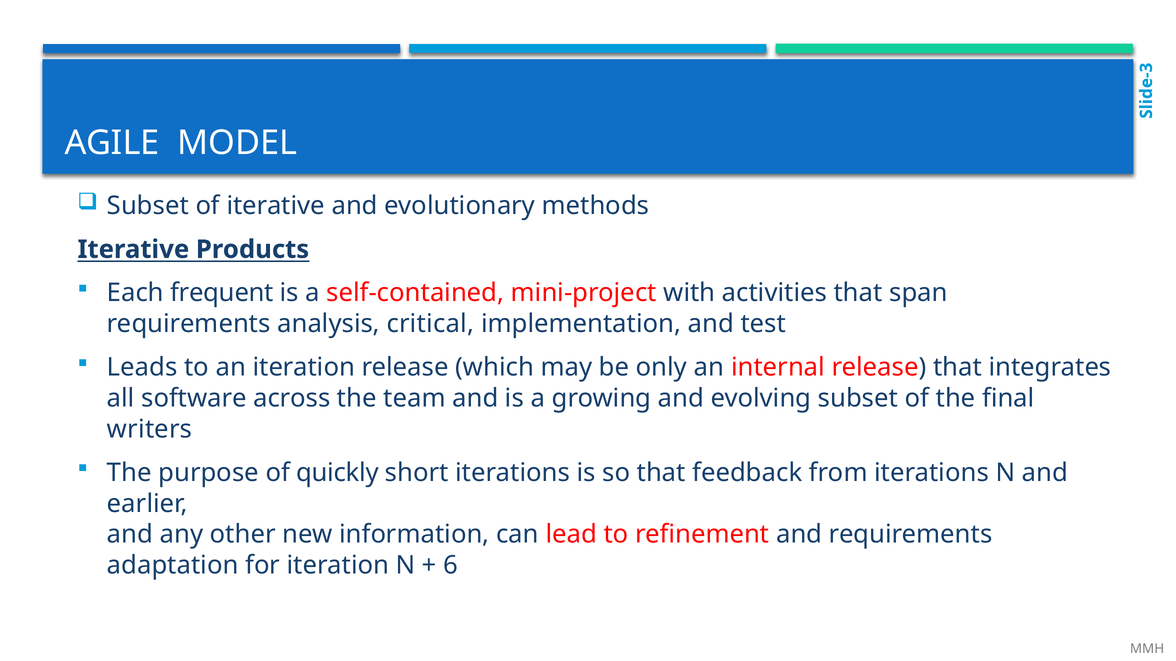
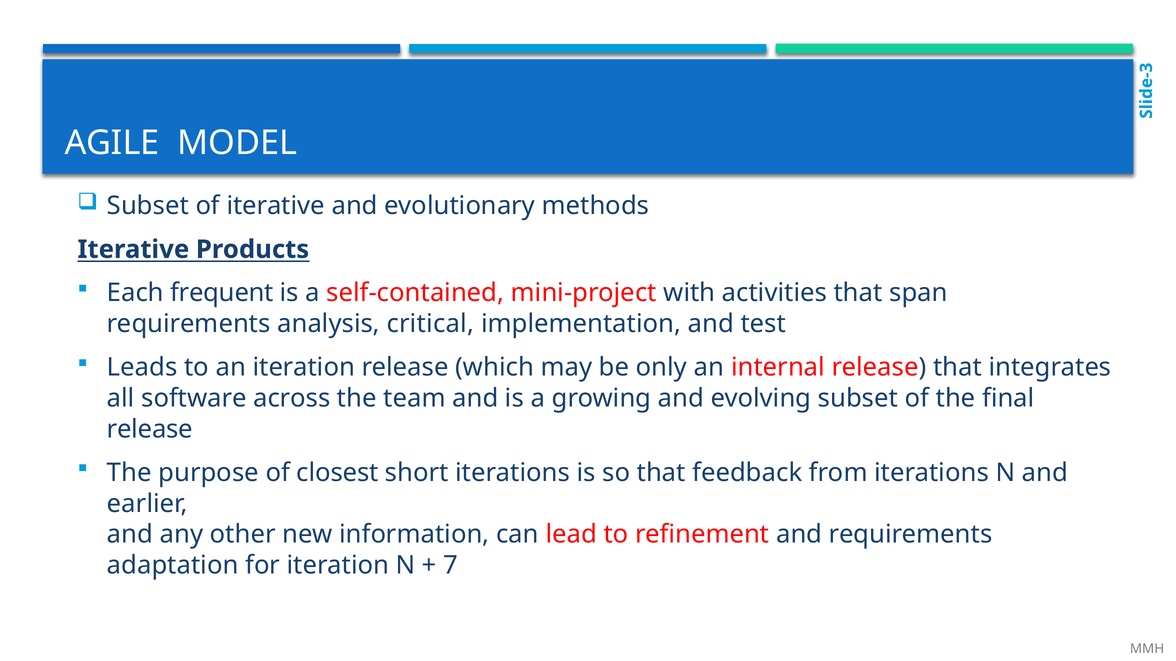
writers at (150, 429): writers -> release
quickly: quickly -> closest
6: 6 -> 7
